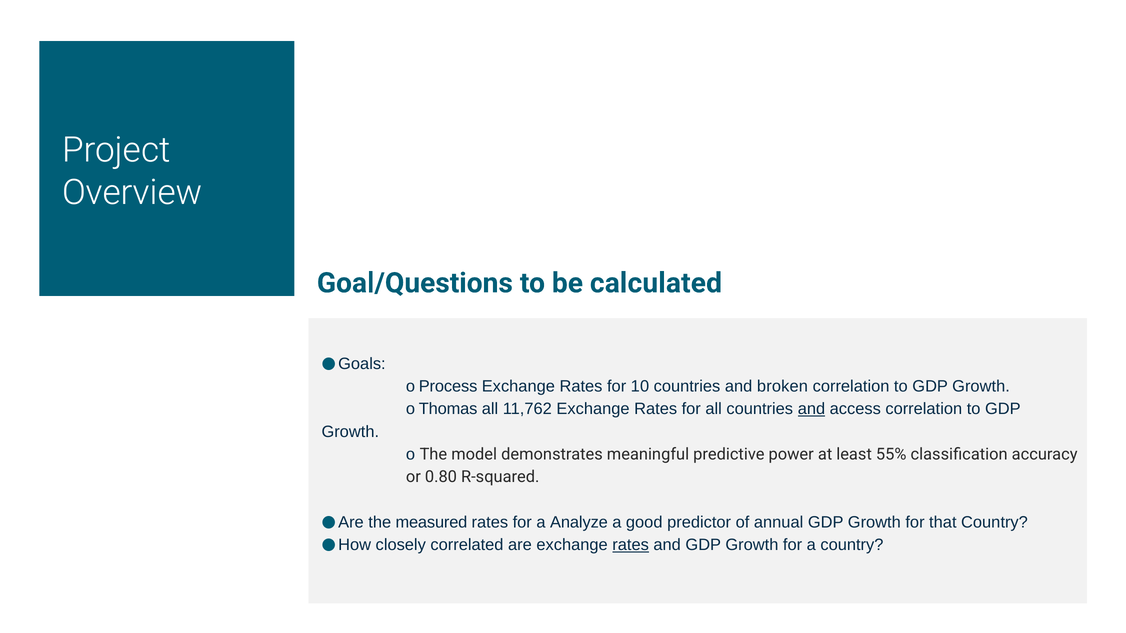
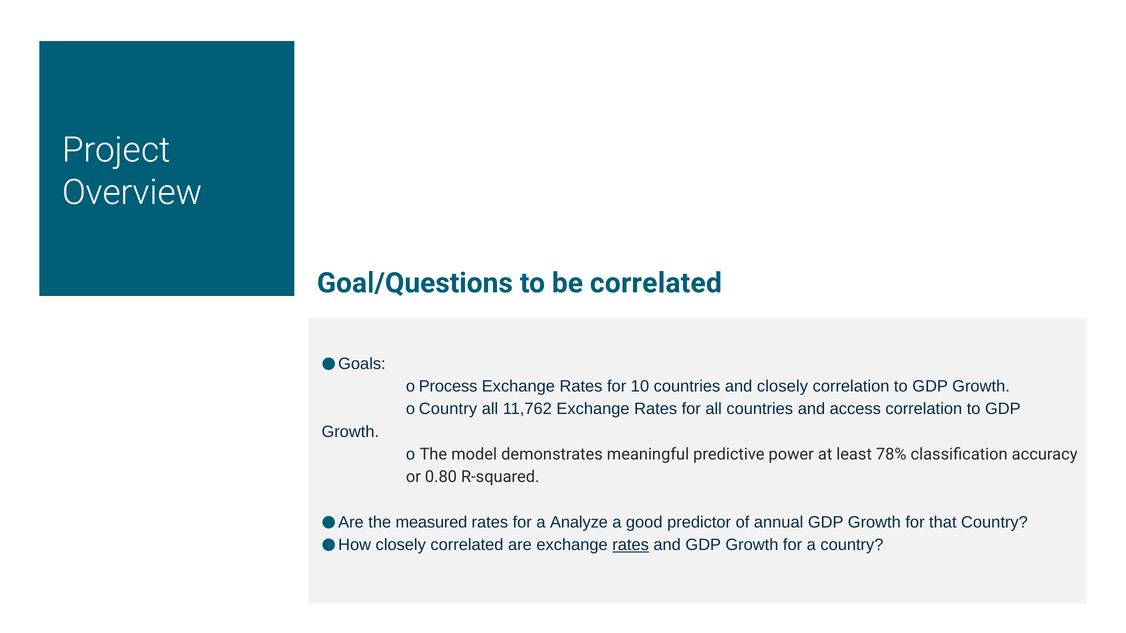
be calculated: calculated -> correlated
and broken: broken -> closely
o Thomas: Thomas -> Country
and at (811, 409) underline: present -> none
55%: 55% -> 78%
